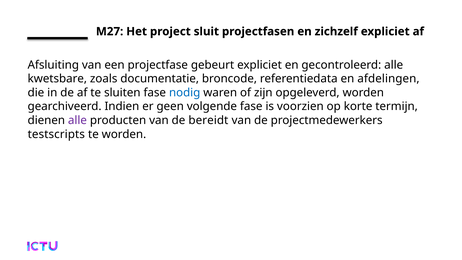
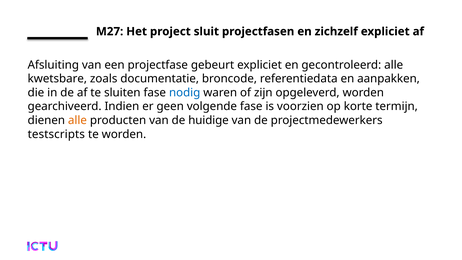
afdelingen: afdelingen -> aanpakken
alle at (77, 120) colour: purple -> orange
bereidt: bereidt -> huidige
